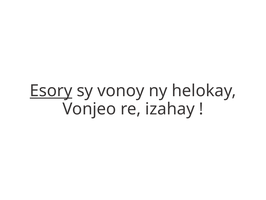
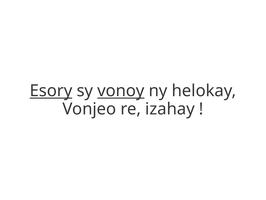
vonoy underline: none -> present
